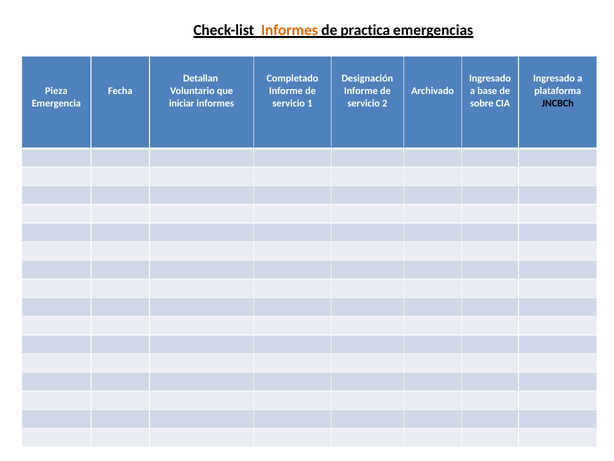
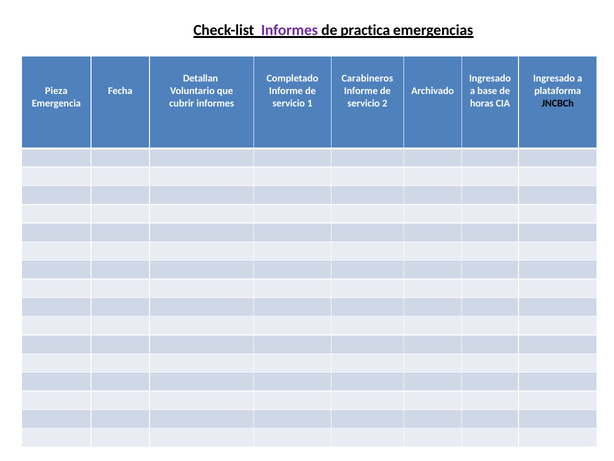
Informes at (289, 30) colour: orange -> purple
Designación: Designación -> Carabineros
iniciar: iniciar -> cubrir
sobre: sobre -> horas
